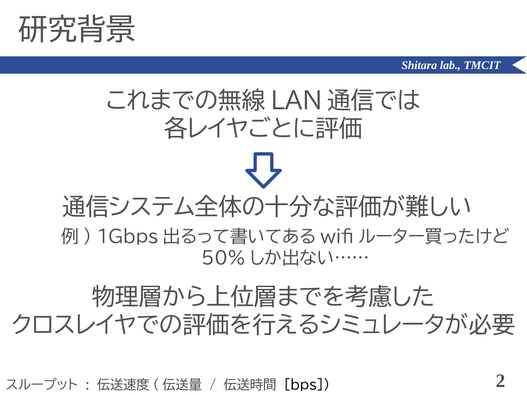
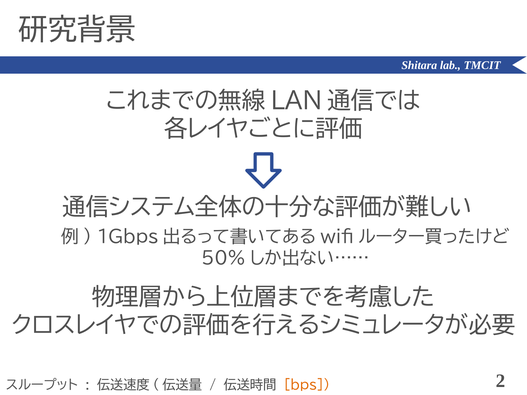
bps colour: black -> orange
